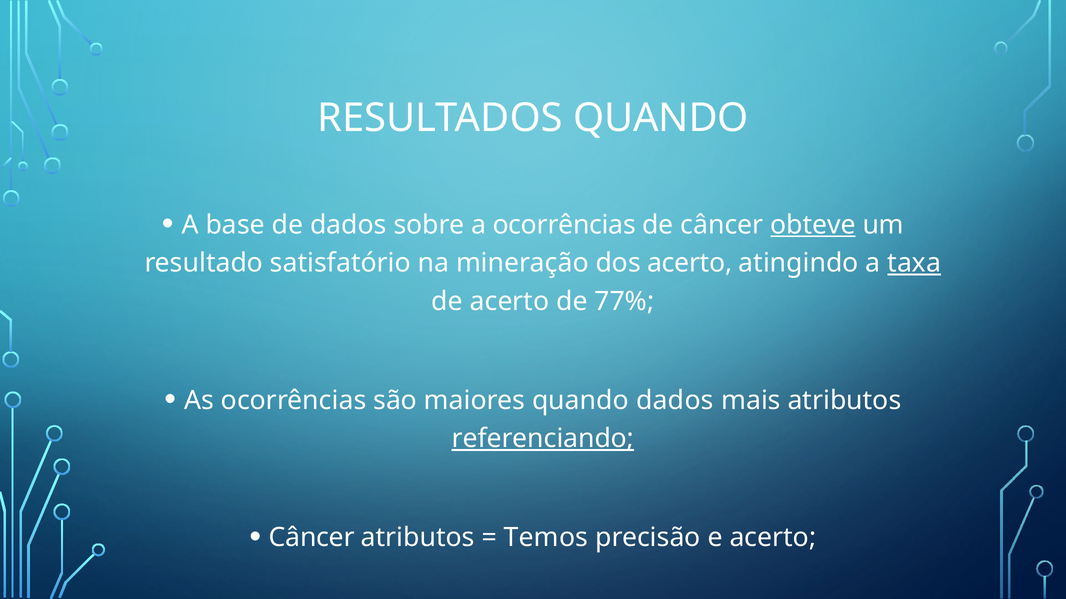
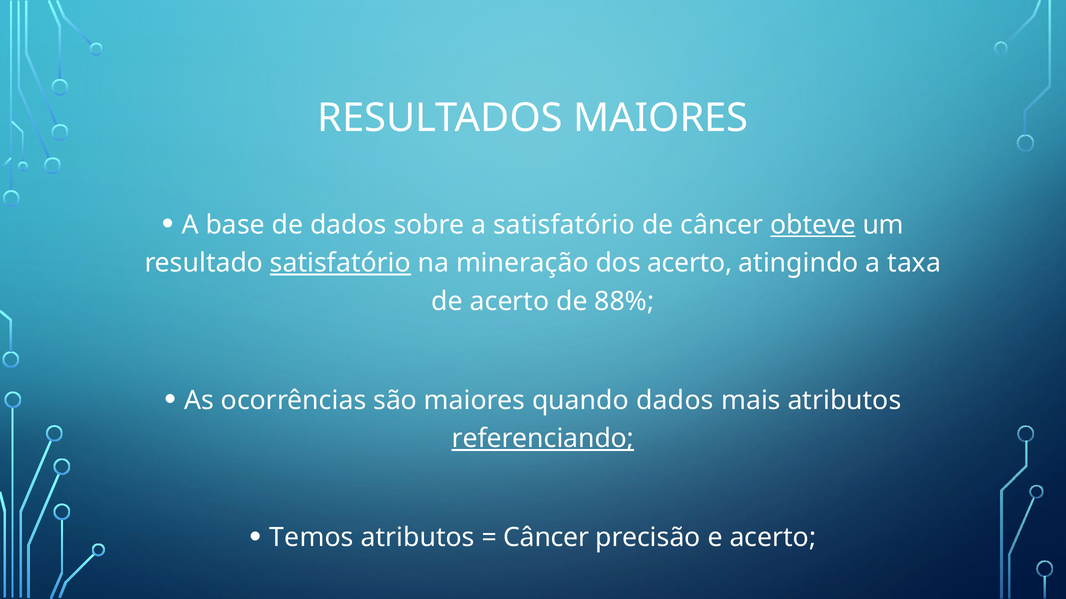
RESULTADOS QUANDO: QUANDO -> MAIORES
a ocorrências: ocorrências -> satisfatório
satisfatório at (340, 263) underline: none -> present
taxa underline: present -> none
77%: 77% -> 88%
Câncer at (312, 538): Câncer -> Temos
Temos at (546, 538): Temos -> Câncer
